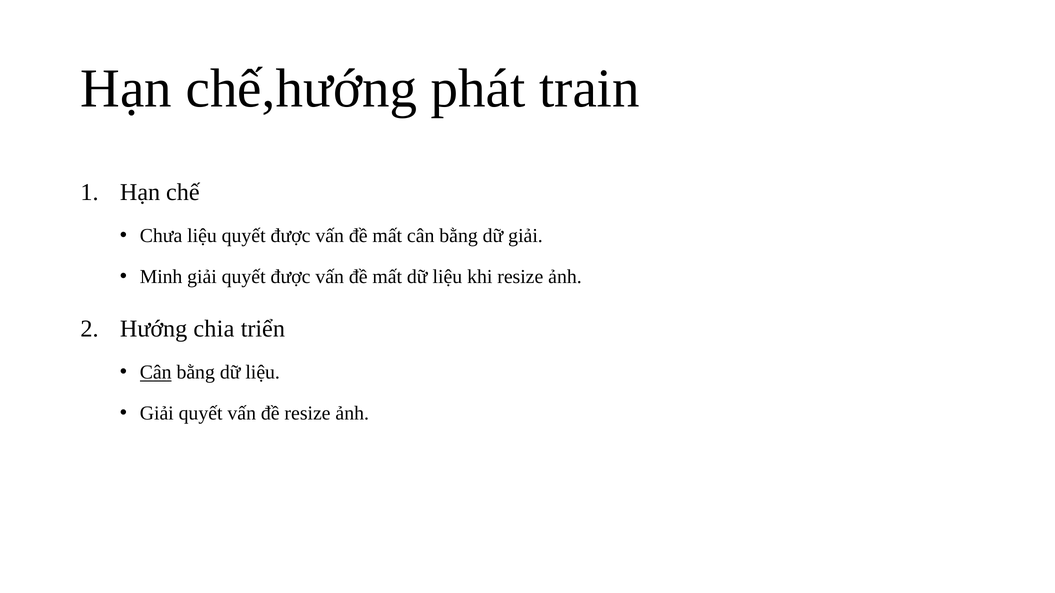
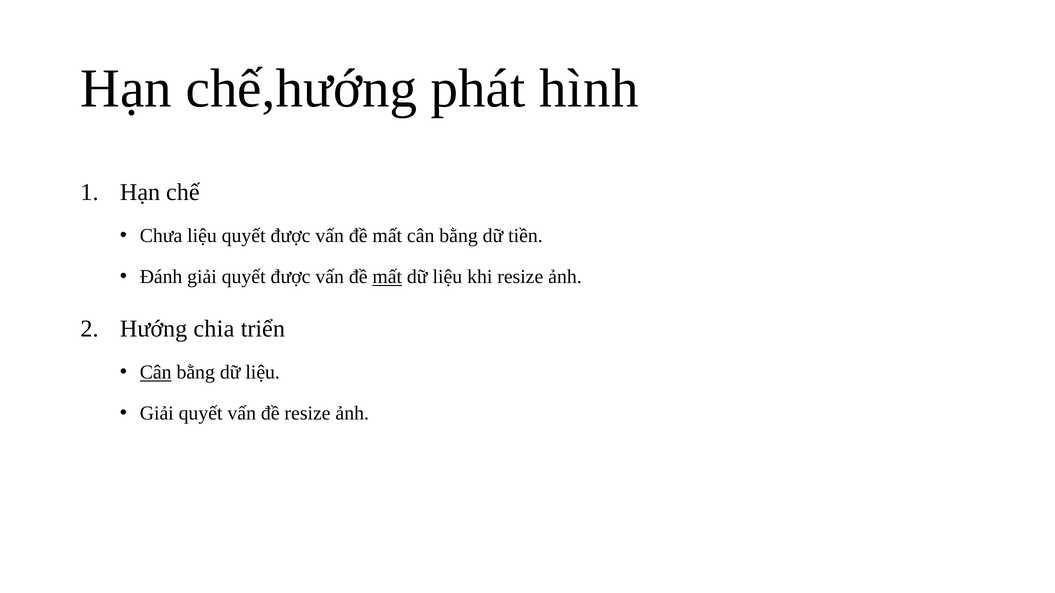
train: train -> hình
dữ giải: giải -> tiền
Minh: Minh -> Đánh
mất at (387, 277) underline: none -> present
